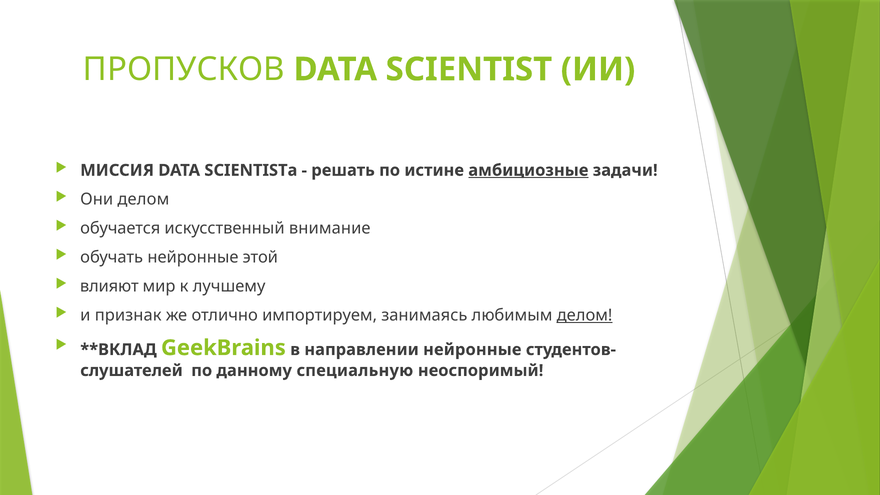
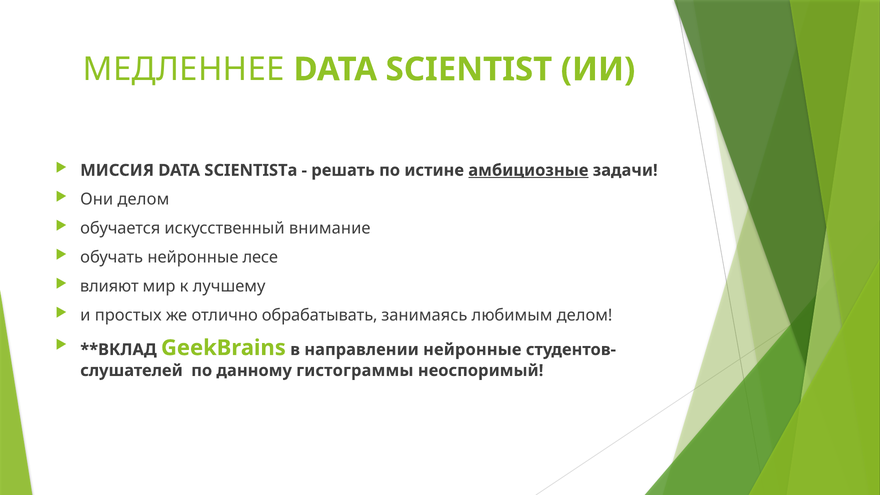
ПРОПУСКОВ: ПРОПУСКОВ -> МЕДЛЕННЕЕ
этой: этой -> лесе
признак: признак -> простых
импортируем: импортируем -> обрабатывать
делом at (585, 315) underline: present -> none
специальную: специальную -> гистограммы
